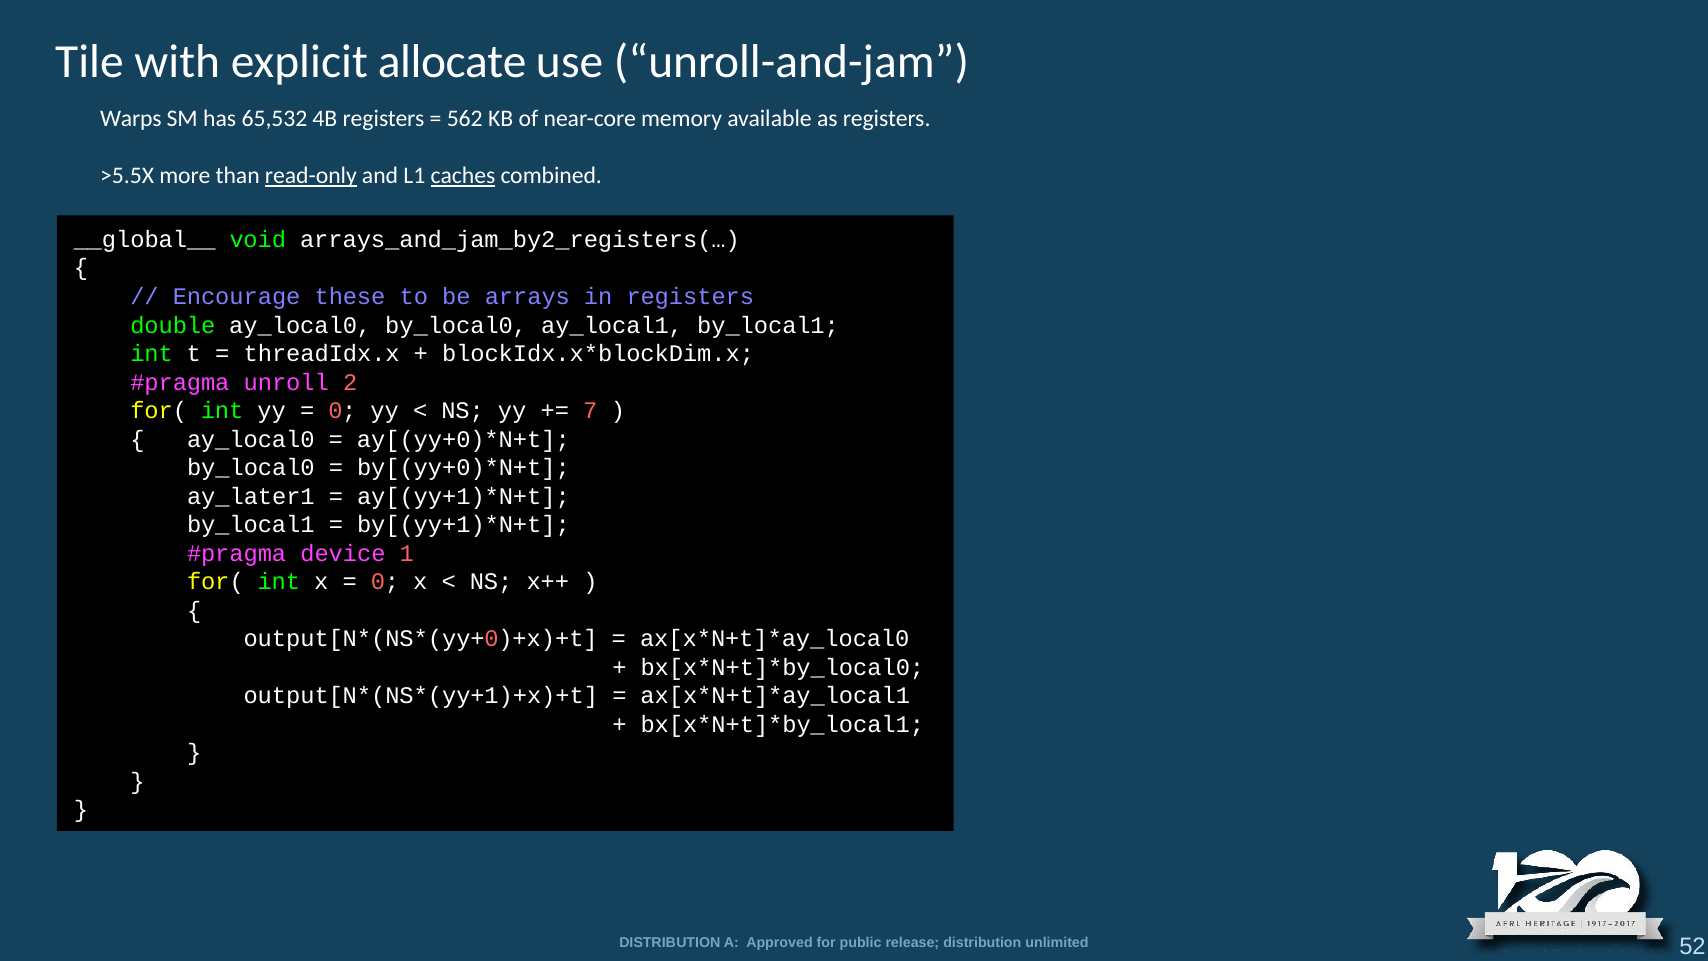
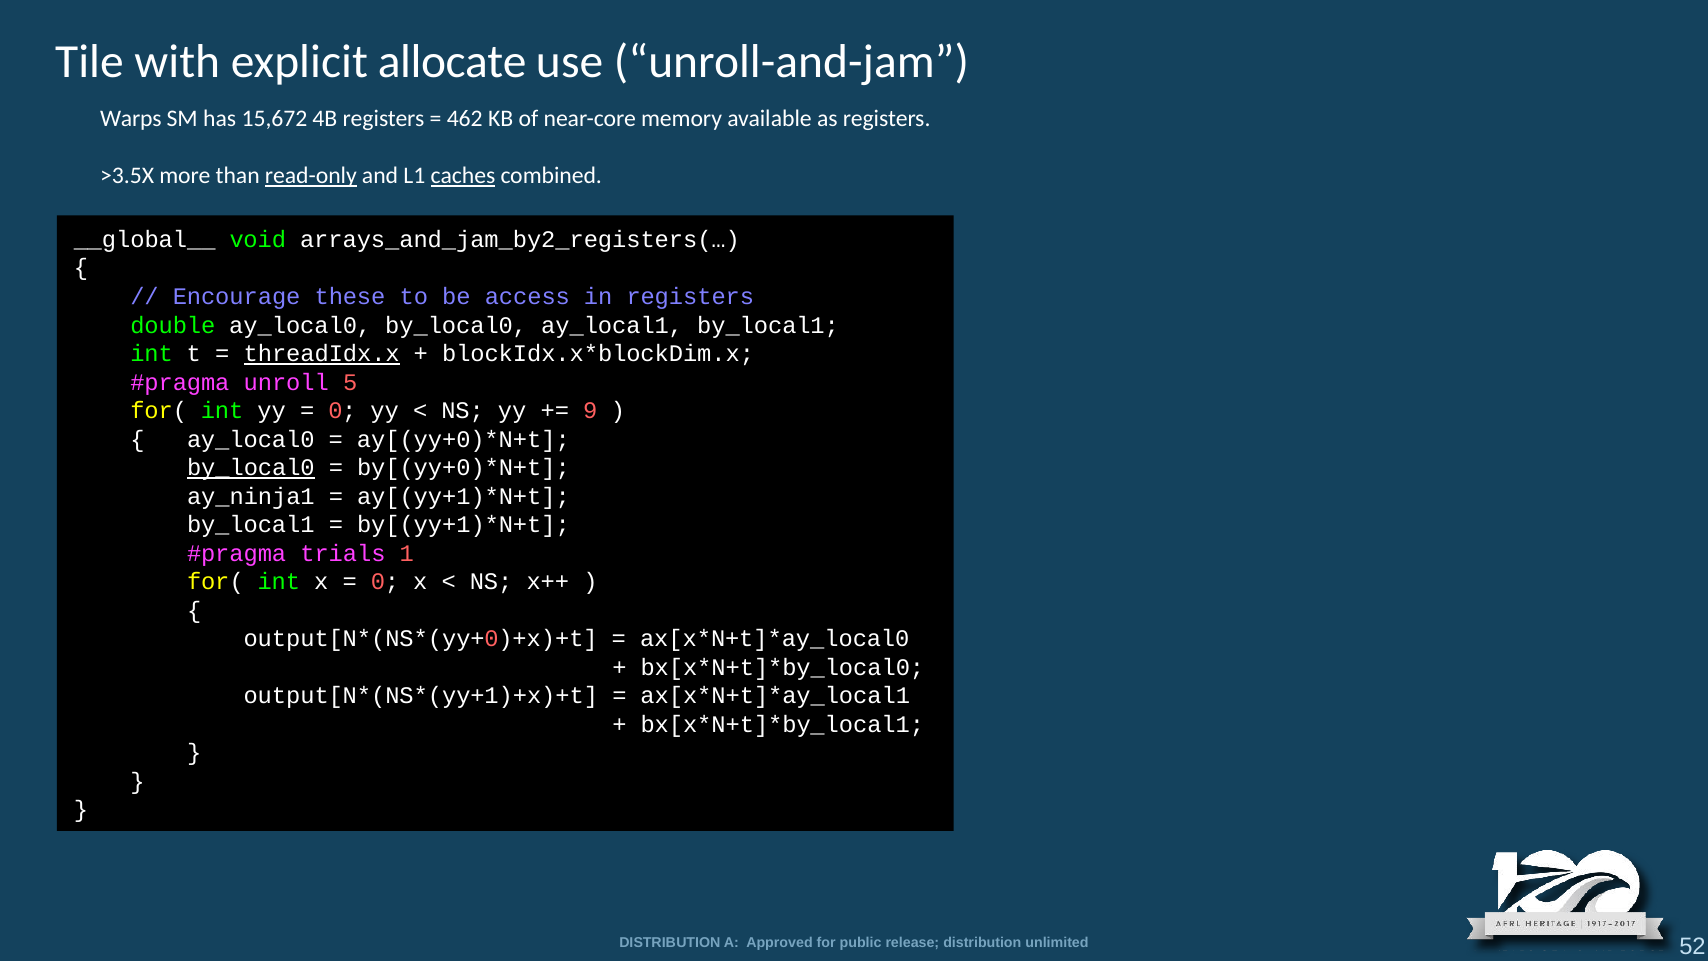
65,532: 65,532 -> 15,672
562: 562 -> 462
>5.5X: >5.5X -> >3.5X
arrays: arrays -> access
threadIdx.x underline: none -> present
2: 2 -> 5
7: 7 -> 9
by_local0 at (251, 468) underline: none -> present
ay_later1: ay_later1 -> ay_ninja1
device: device -> trials
